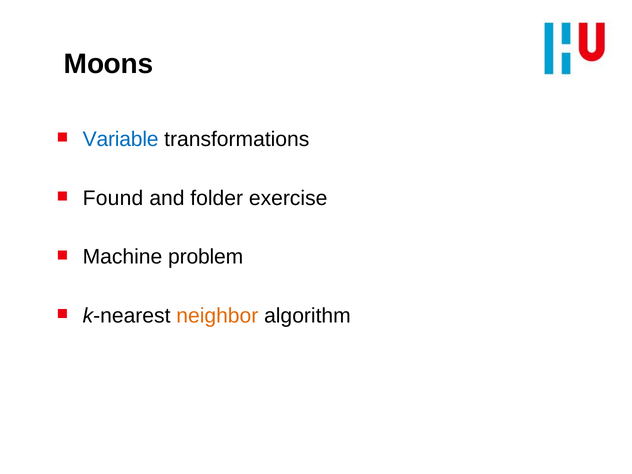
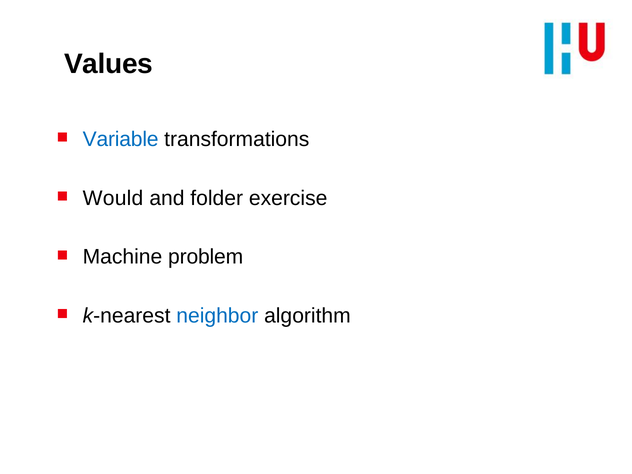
Moons: Moons -> Values
Found: Found -> Would
neighbor colour: orange -> blue
